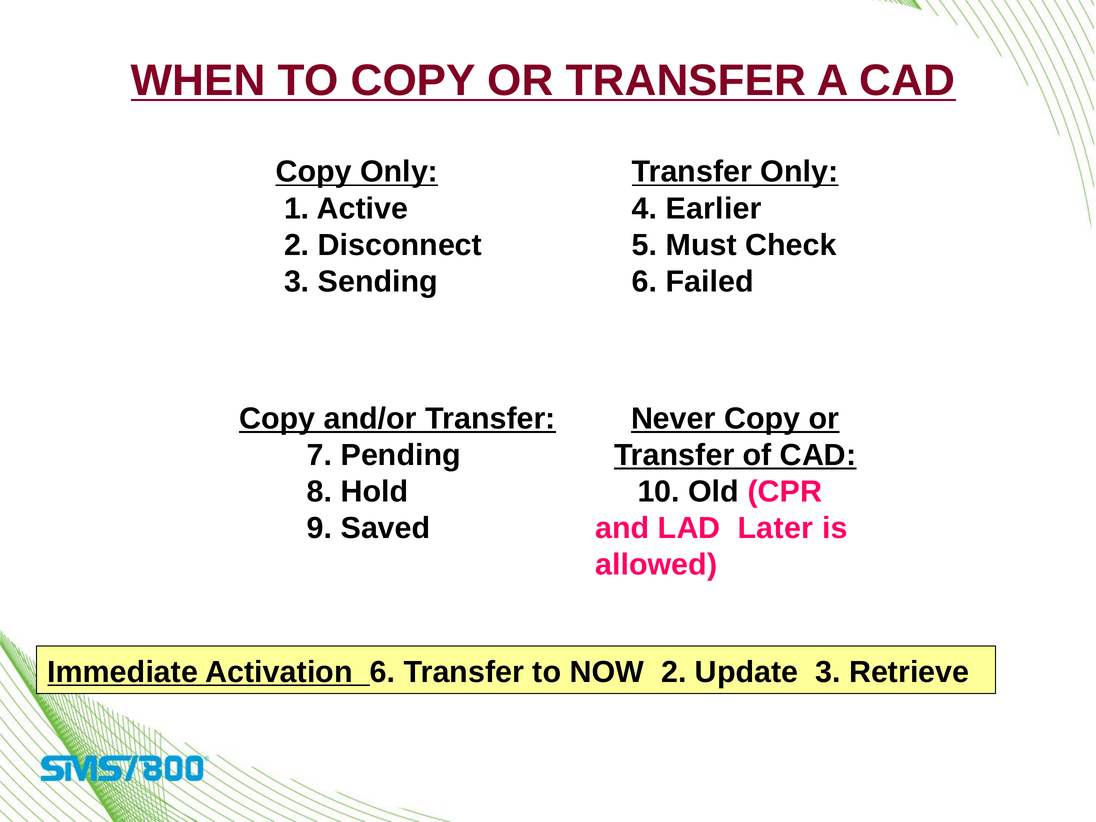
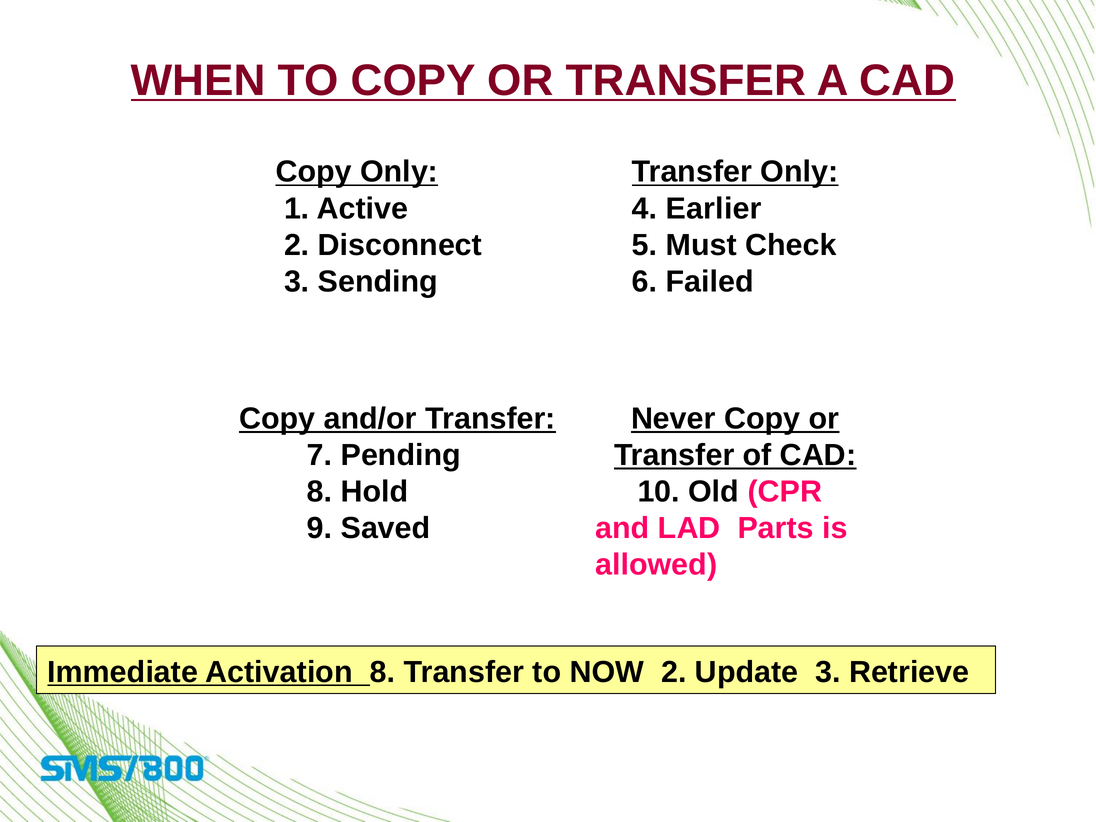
Later: Later -> Parts
Activation 6: 6 -> 8
